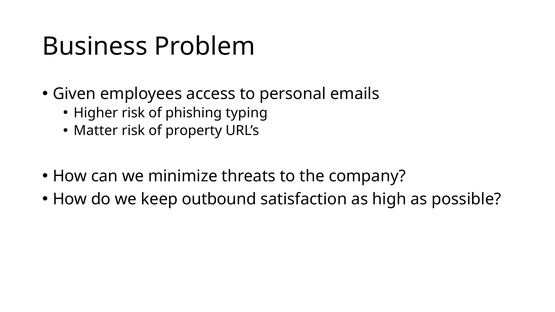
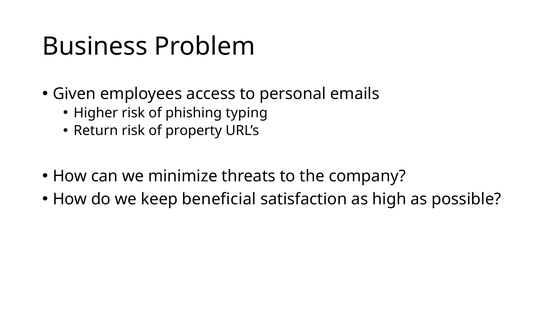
Matter: Matter -> Return
outbound: outbound -> beneficial
